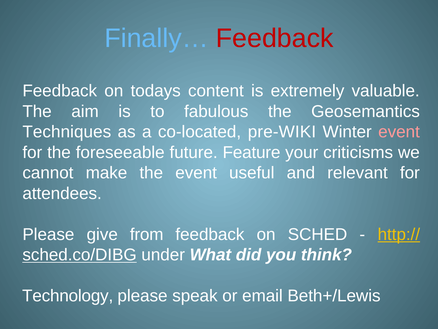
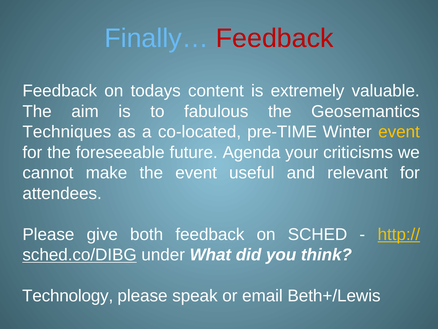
pre-WIKI: pre-WIKI -> pre-TIME
event at (399, 132) colour: pink -> yellow
Feature: Feature -> Agenda
from: from -> both
